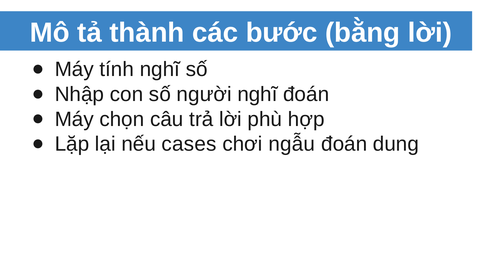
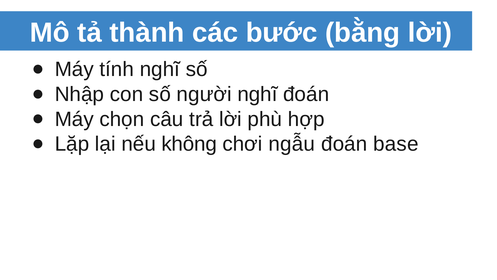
cases: cases -> không
dung: dung -> base
